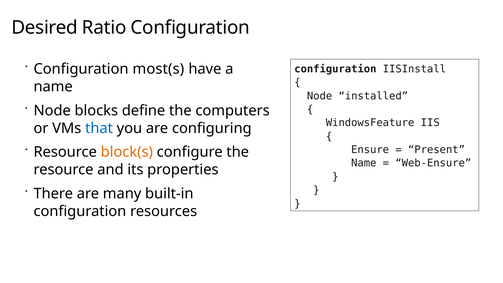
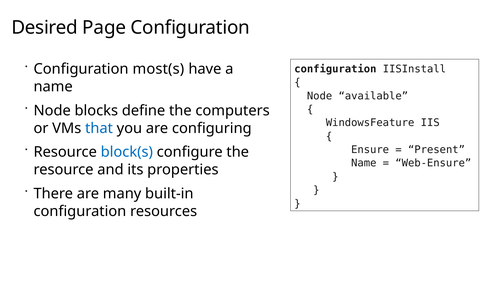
Ratio: Ratio -> Page
installed: installed -> available
block(s colour: orange -> blue
